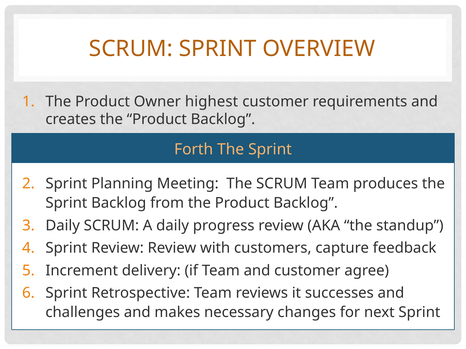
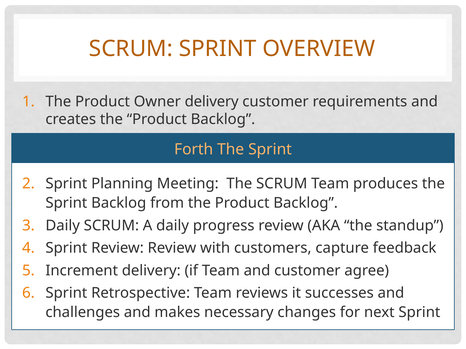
Owner highest: highest -> delivery
